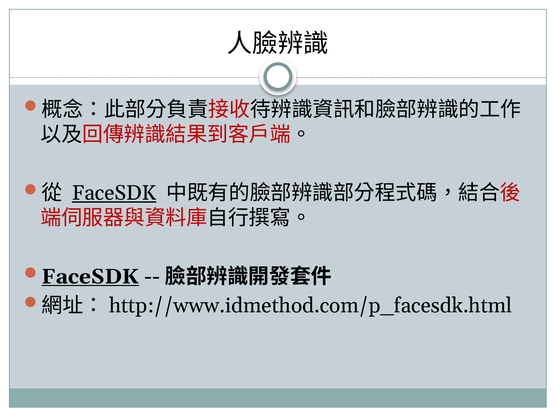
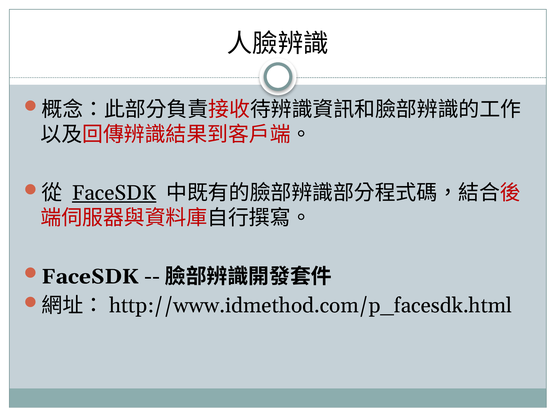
FaceSDK at (90, 277) underline: present -> none
